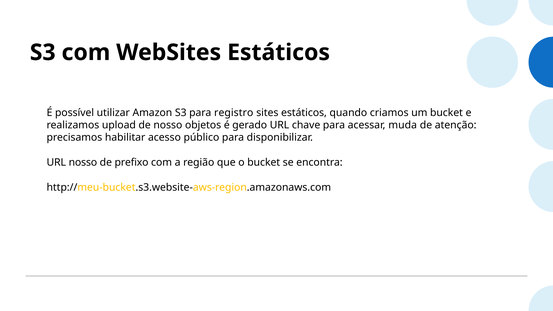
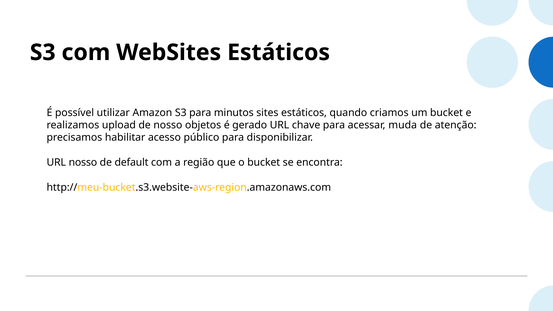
registro: registro -> minutos
prefixo: prefixo -> default
